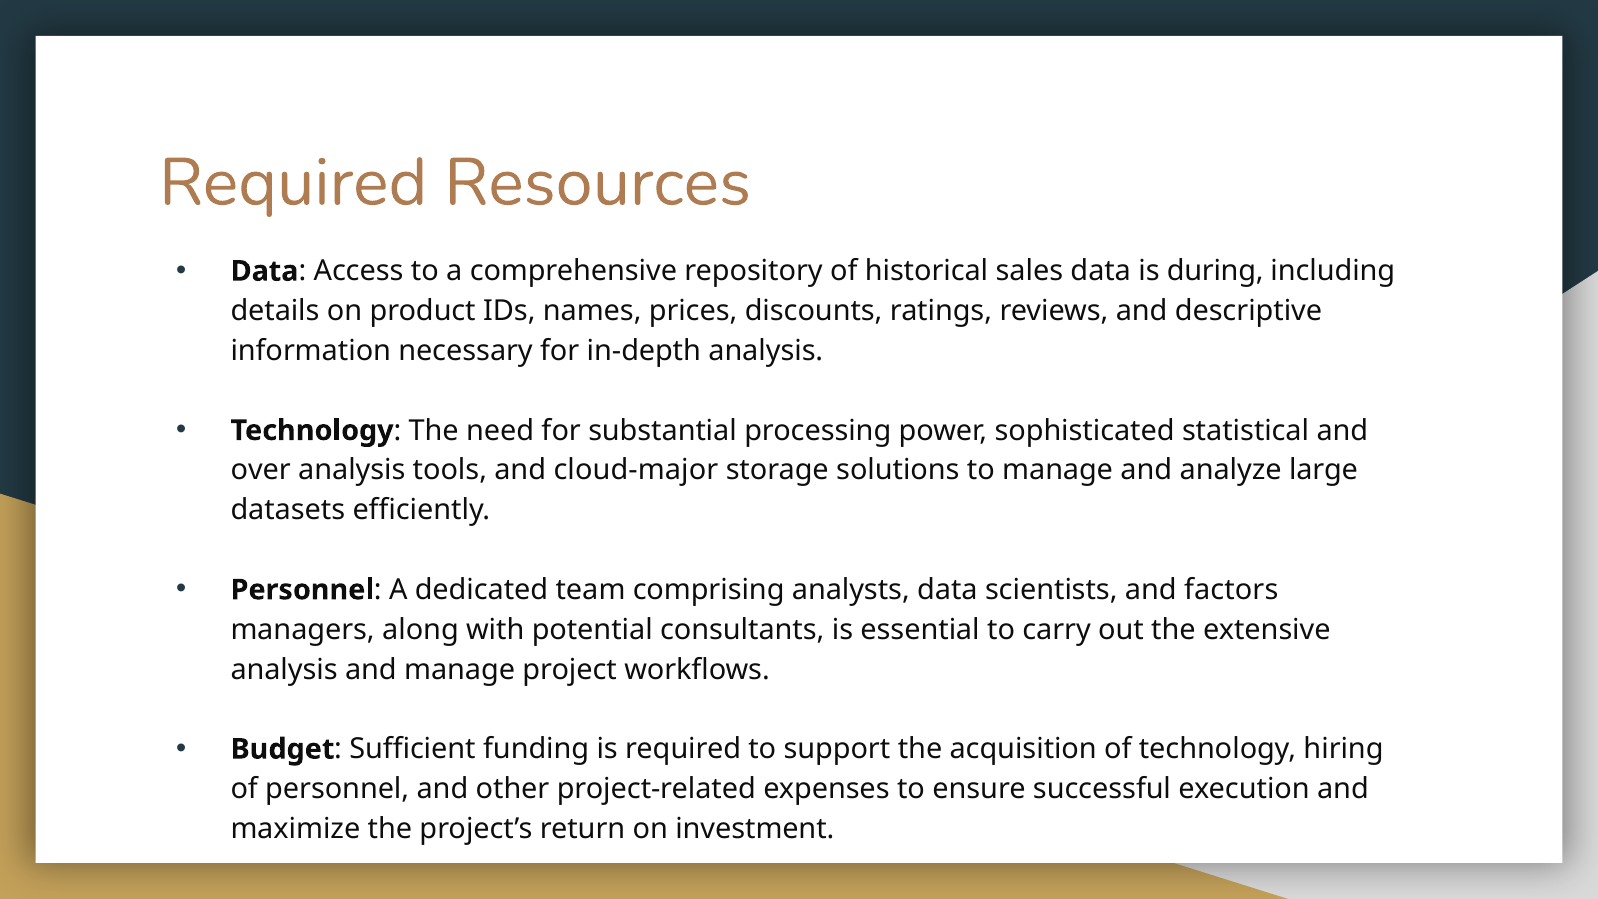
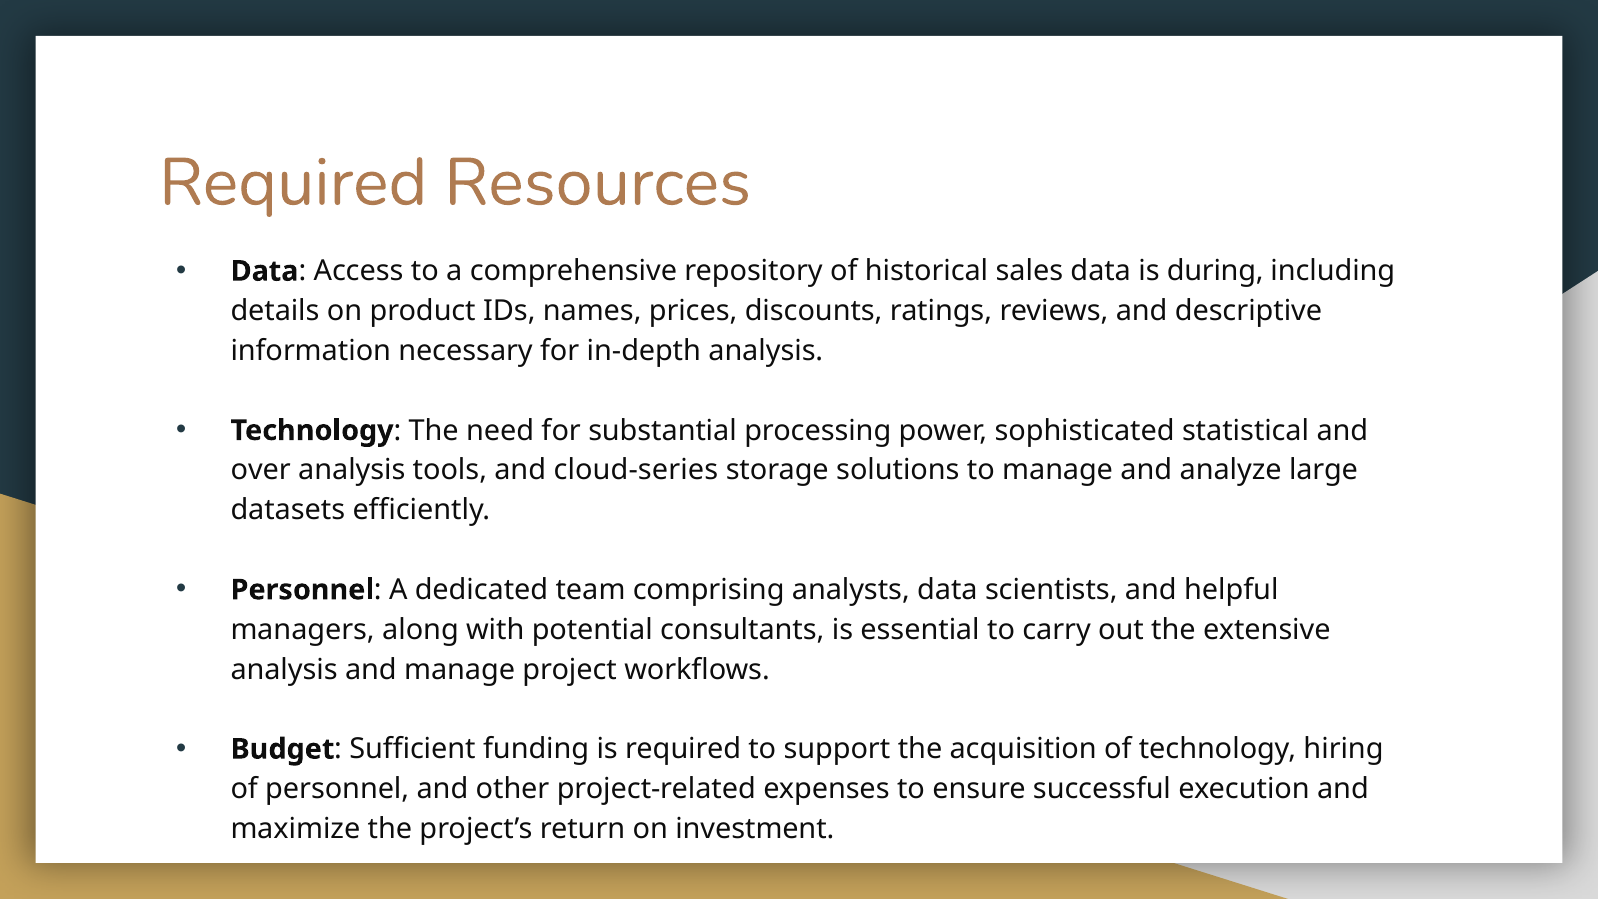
cloud-major: cloud-major -> cloud-series
factors: factors -> helpful
